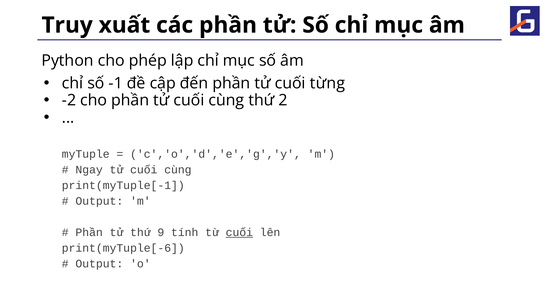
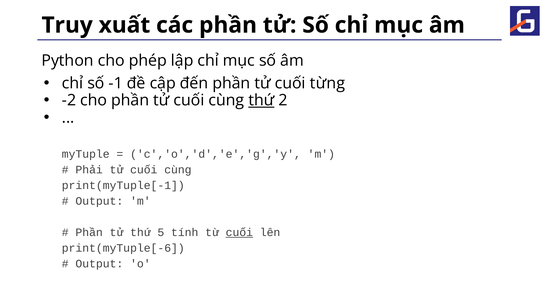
thứ at (261, 101) underline: none -> present
Ngay: Ngay -> Phải
9: 9 -> 5
